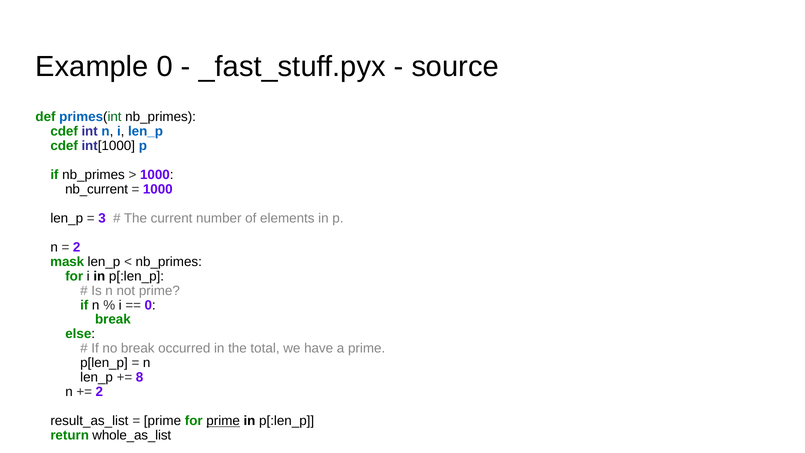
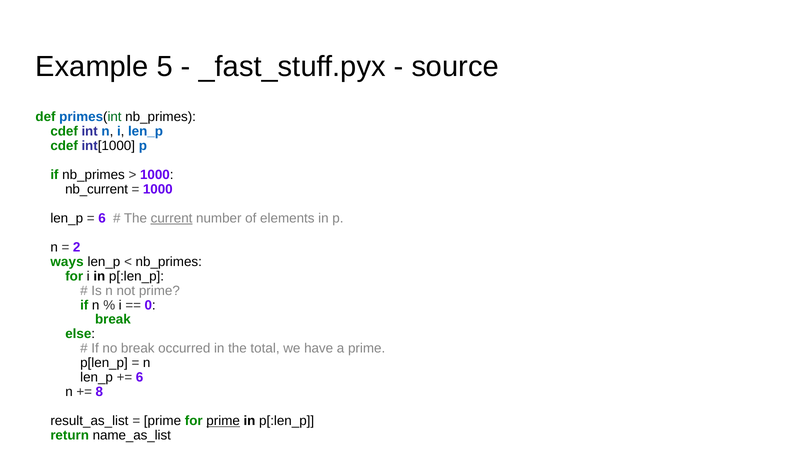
Example 0: 0 -> 5
3 at (102, 218): 3 -> 6
current underline: none -> present
mask: mask -> ways
8 at (140, 377): 8 -> 6
2 at (99, 392): 2 -> 8
whole_as_list: whole_as_list -> name_as_list
